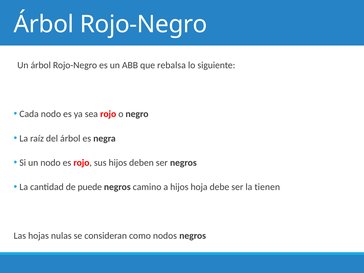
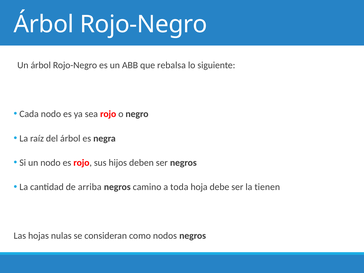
puede: puede -> arriba
a hijos: hijos -> toda
